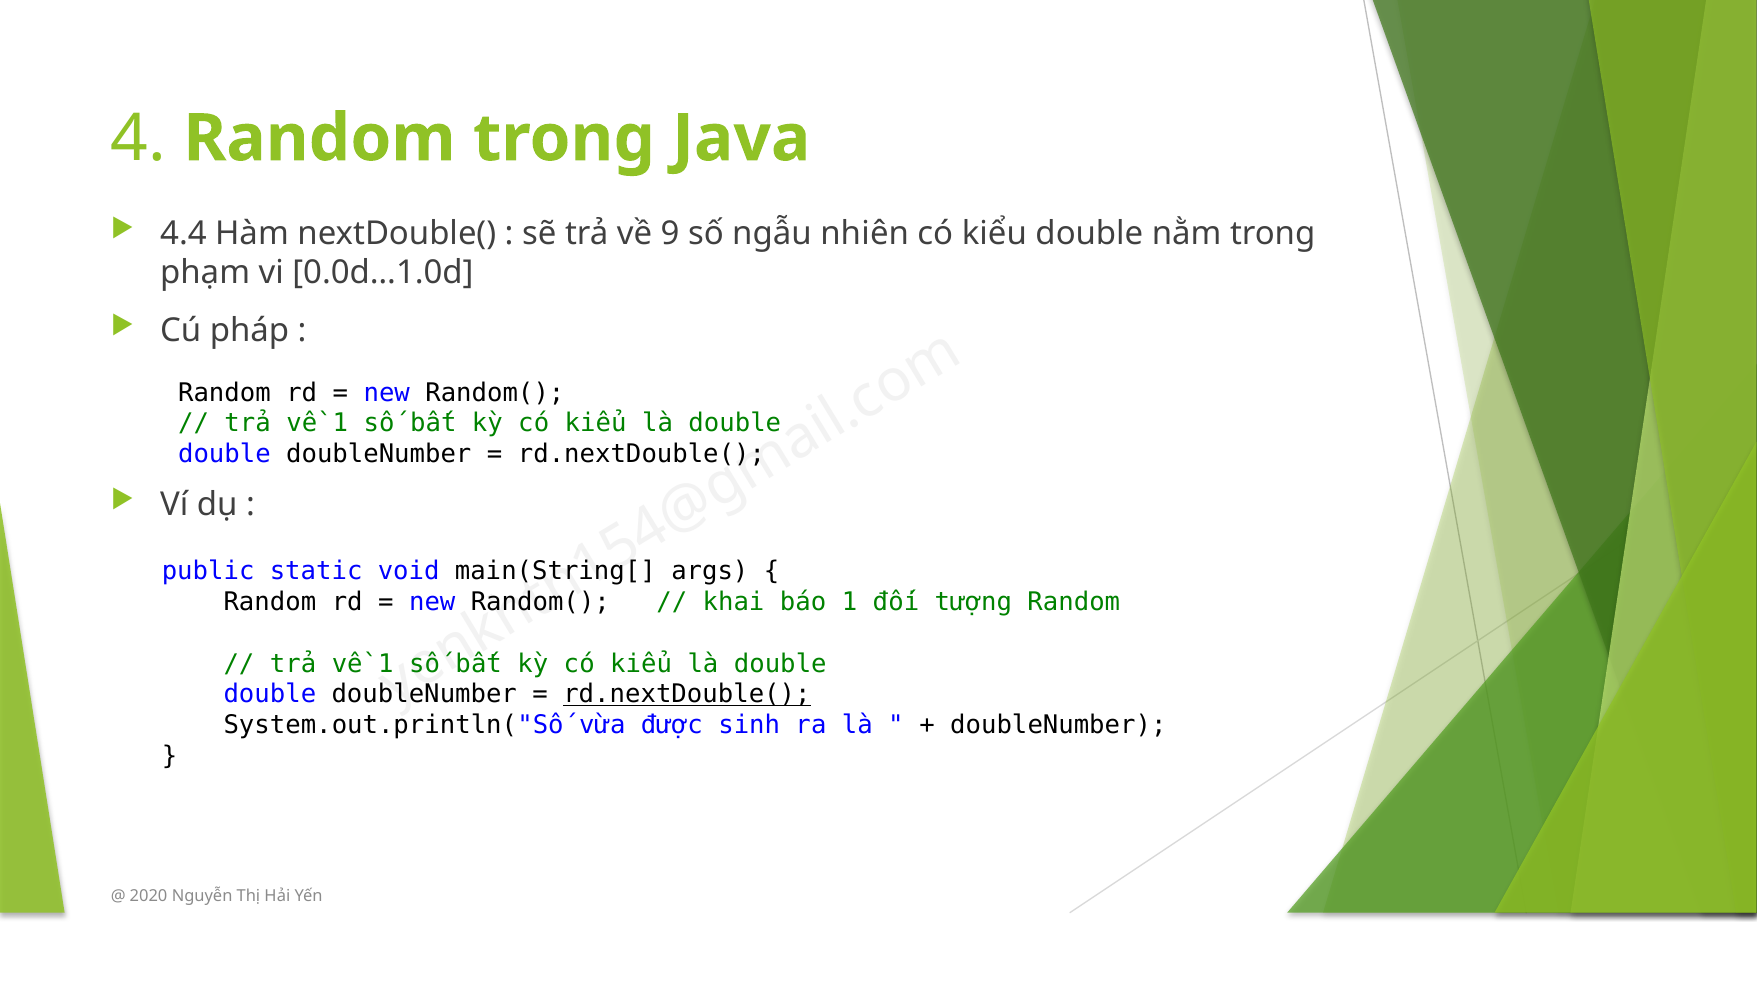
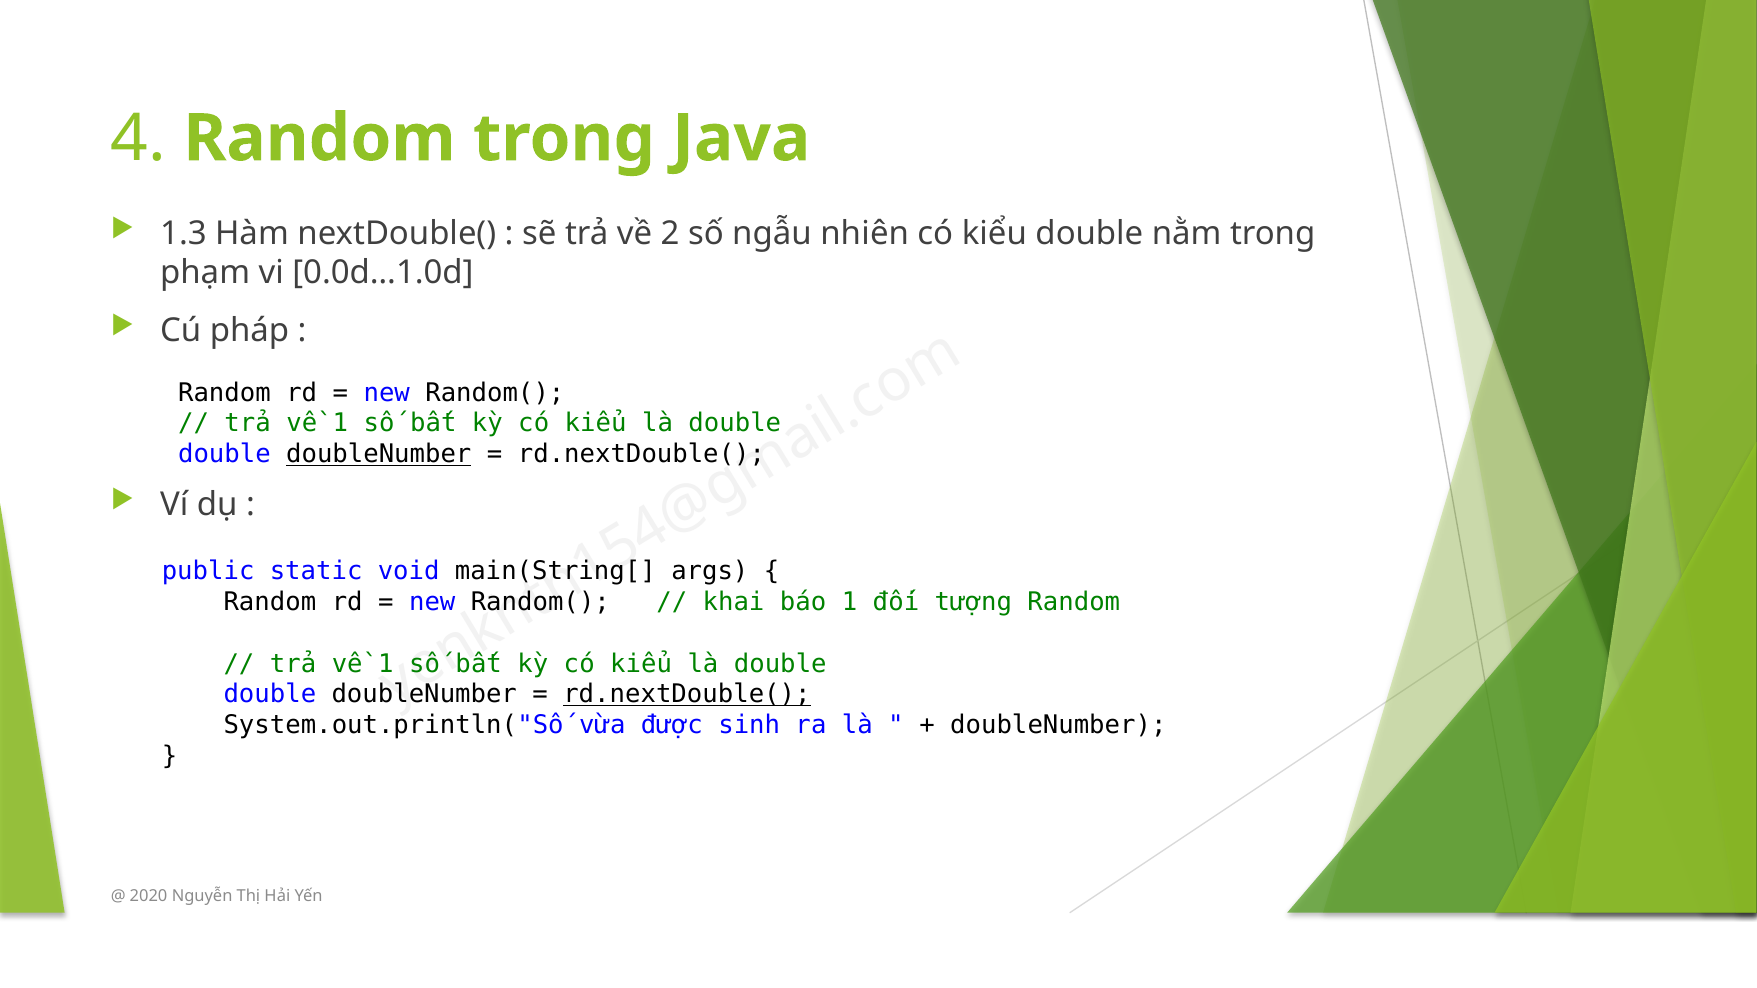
4.4: 4.4 -> 1.3
9: 9 -> 2
doubleNumber at (379, 454) underline: none -> present
